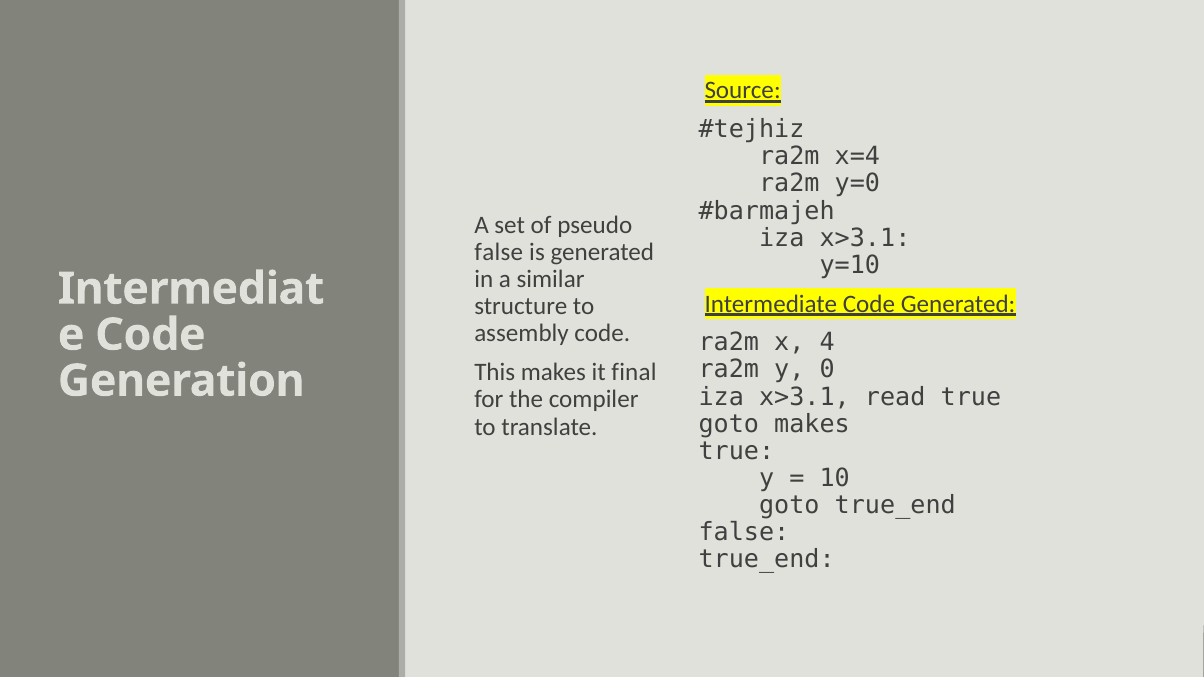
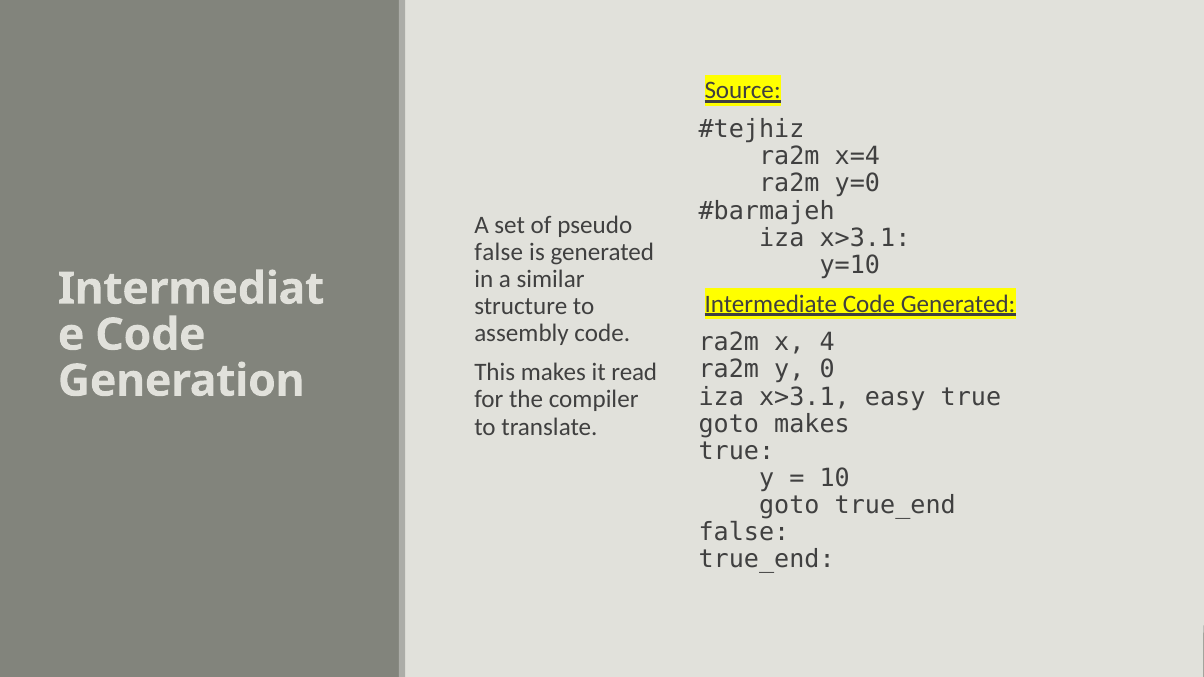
final: final -> read
read: read -> easy
